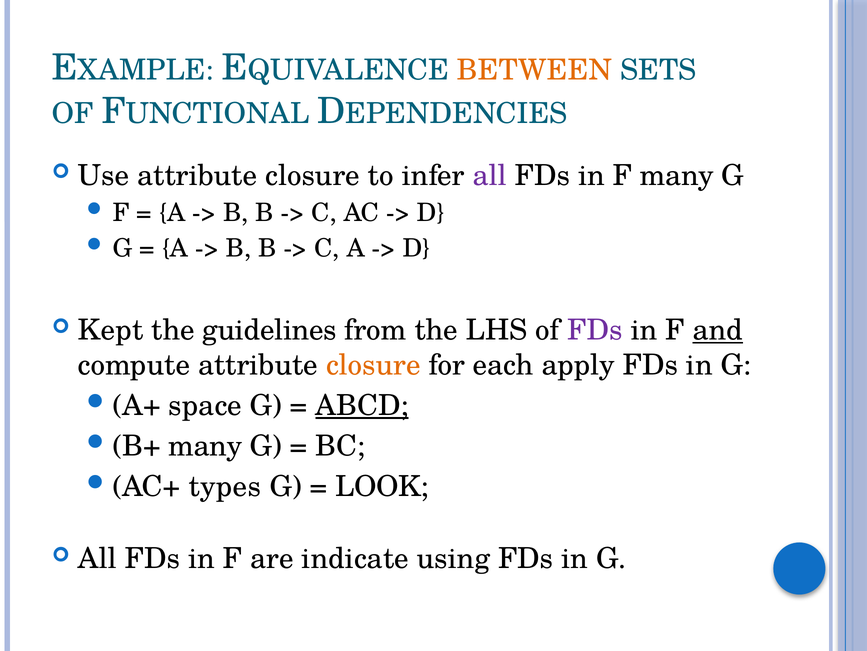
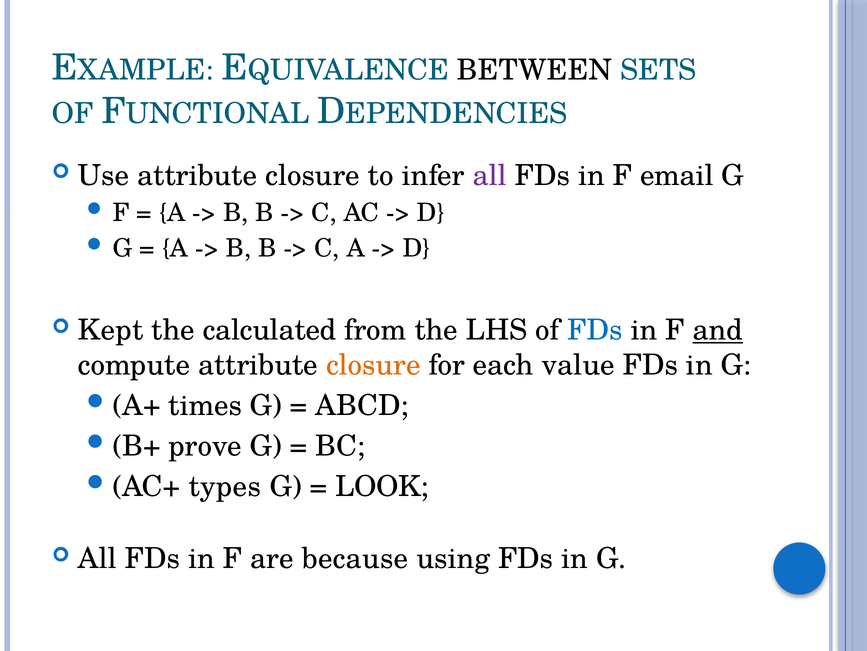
BETWEEN colour: orange -> black
F many: many -> email
guidelines: guidelines -> calculated
FDs at (595, 330) colour: purple -> blue
apply: apply -> value
space: space -> times
ABCD underline: present -> none
B+ many: many -> prove
indicate: indicate -> because
